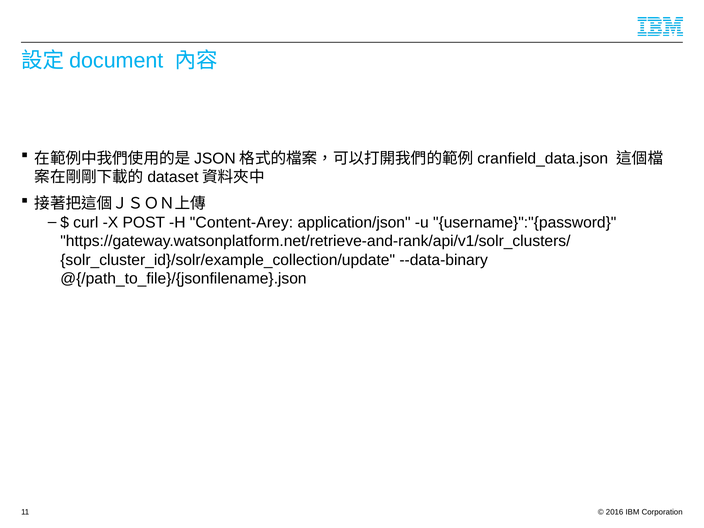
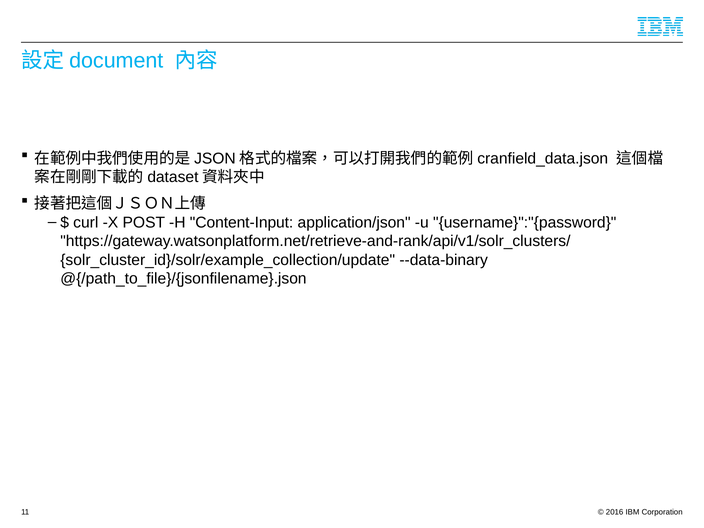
Content-Arey: Content-Arey -> Content-Input
